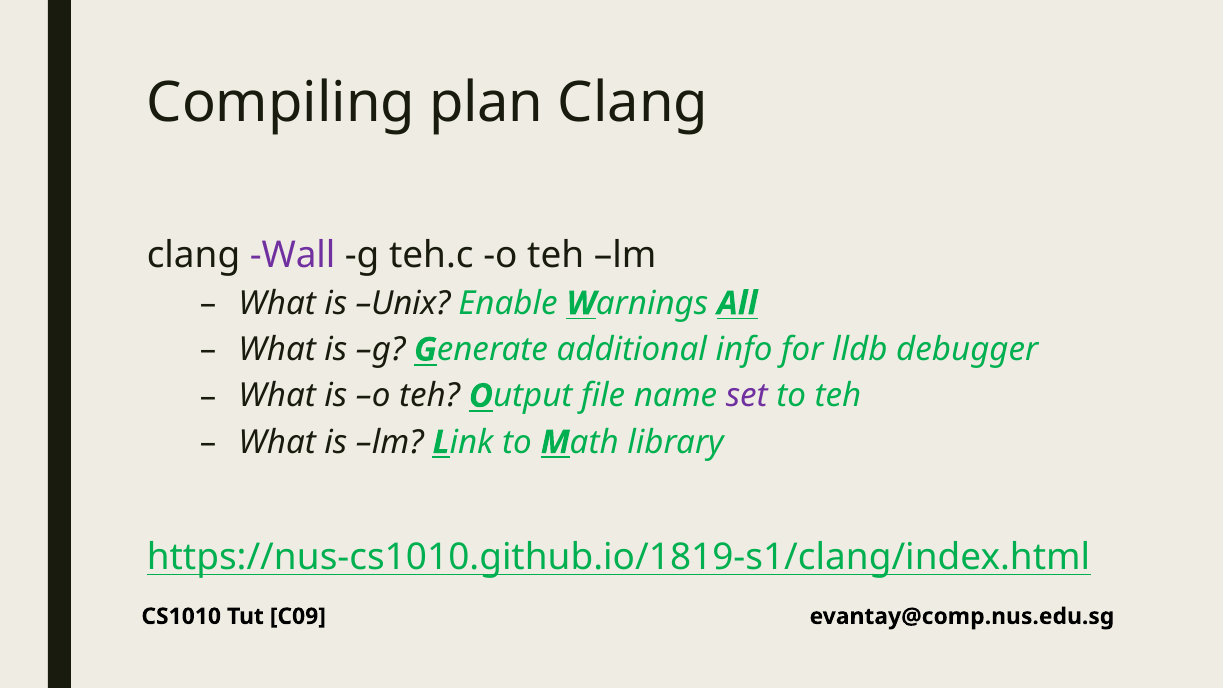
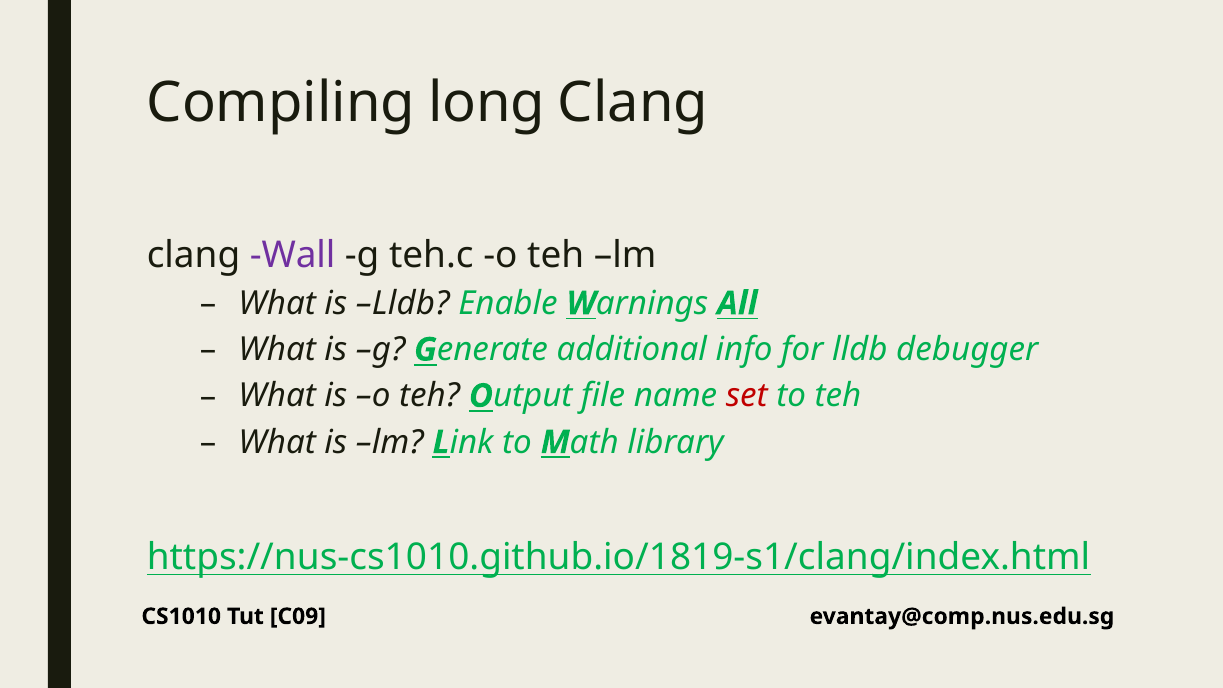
plan: plan -> long
is Unix: Unix -> Lldb
set colour: purple -> red
